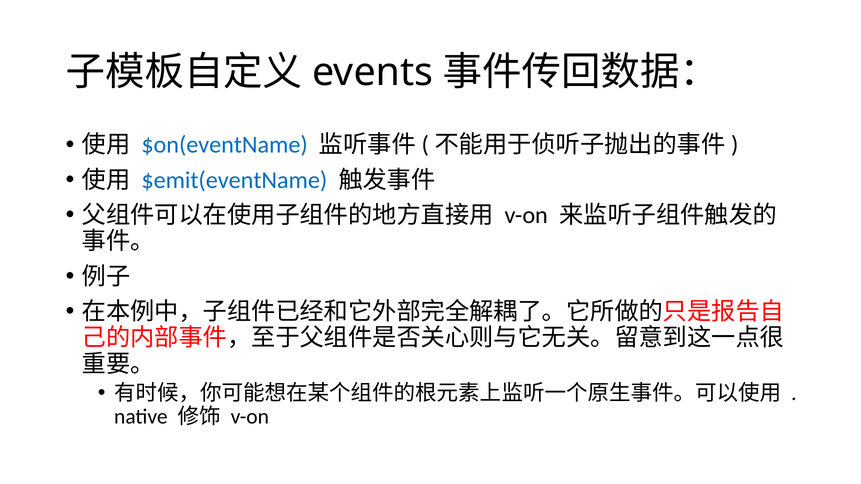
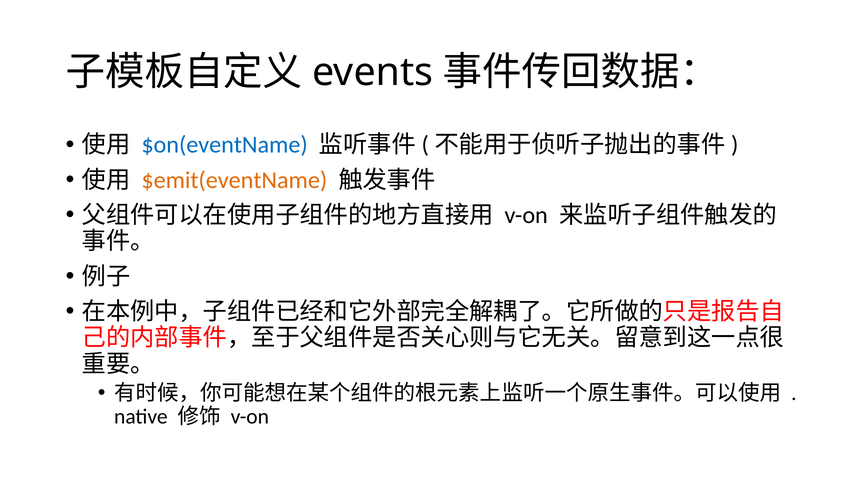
$emit(eventName colour: blue -> orange
